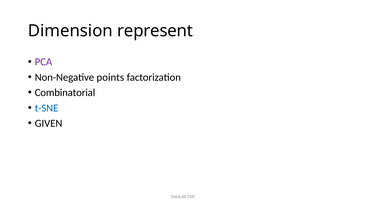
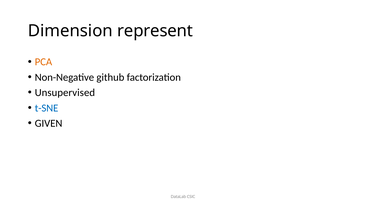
PCA colour: purple -> orange
points: points -> github
Combinatorial: Combinatorial -> Unsupervised
